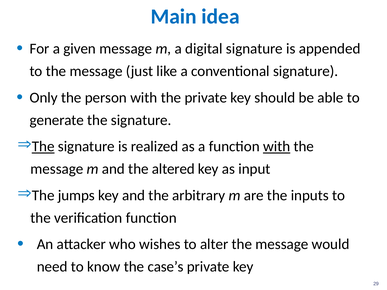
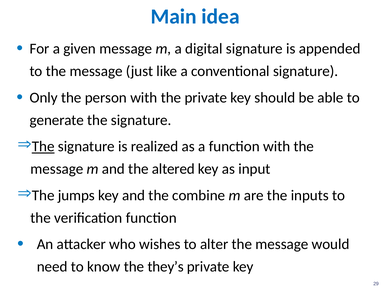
with at (277, 147) underline: present -> none
arbitrary: arbitrary -> combine
case’s: case’s -> they’s
